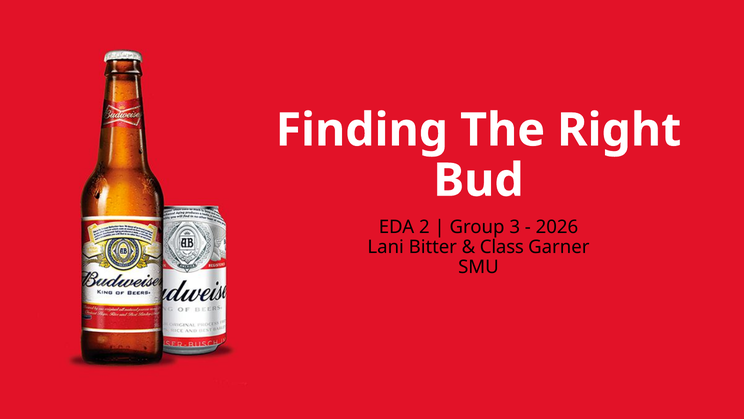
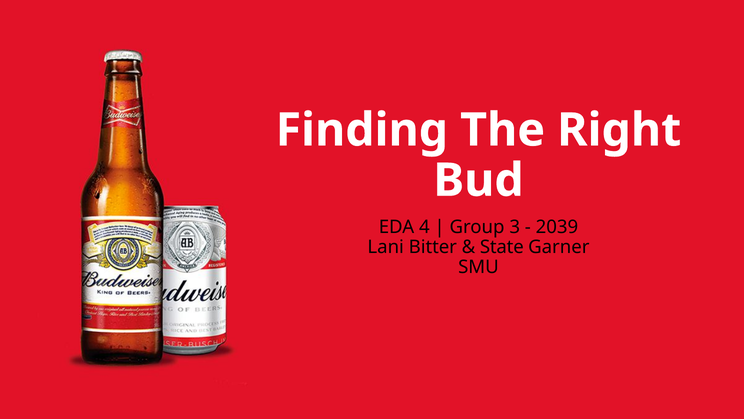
2: 2 -> 4
2026: 2026 -> 2039
Class: Class -> State
